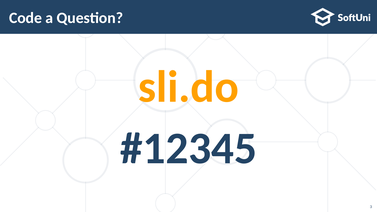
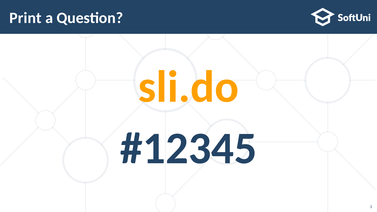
Code: Code -> Print
